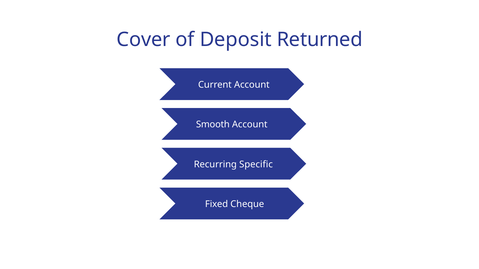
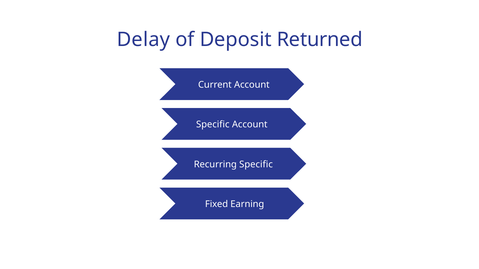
Cover: Cover -> Delay
Smooth at (213, 125): Smooth -> Specific
Cheque: Cheque -> Earning
